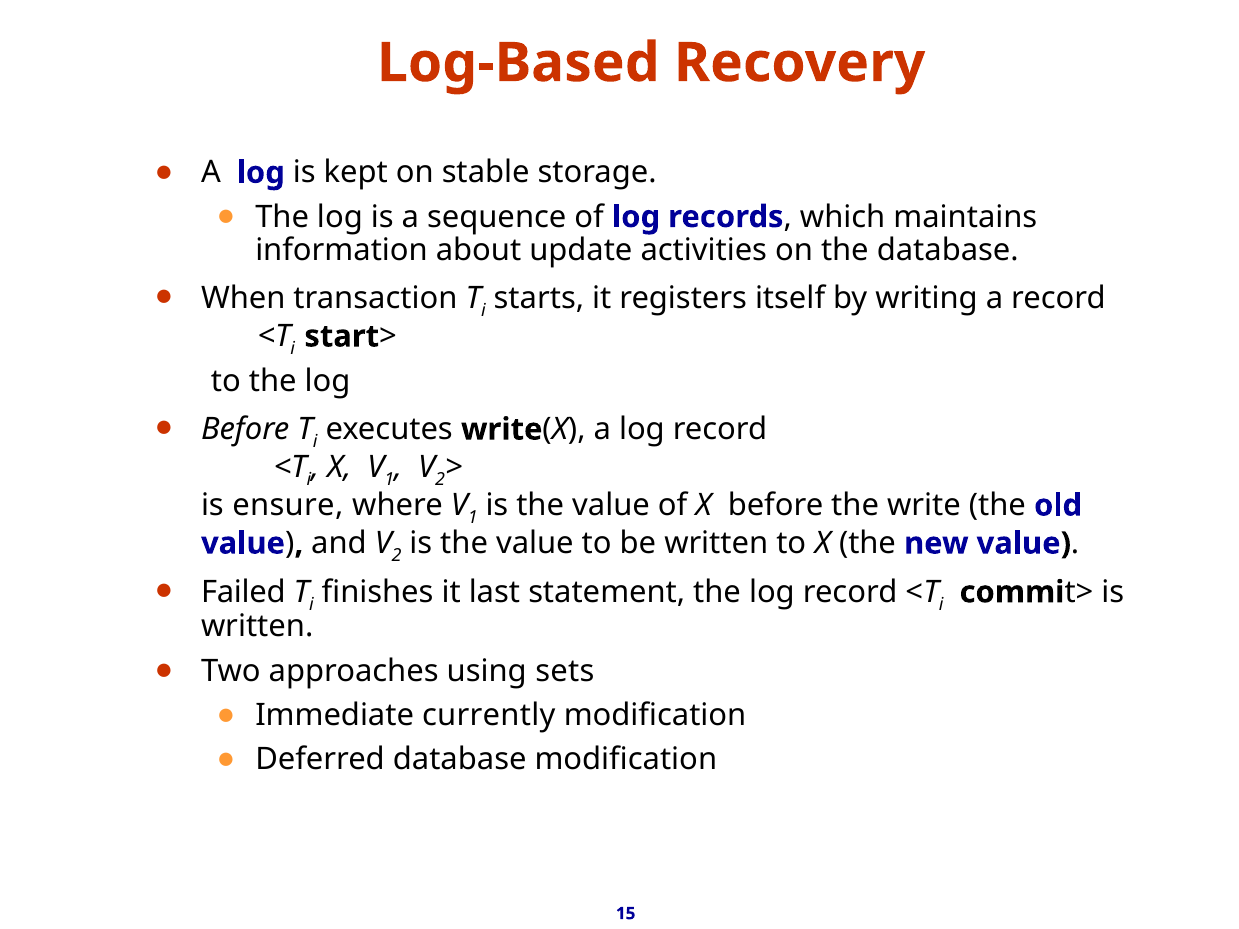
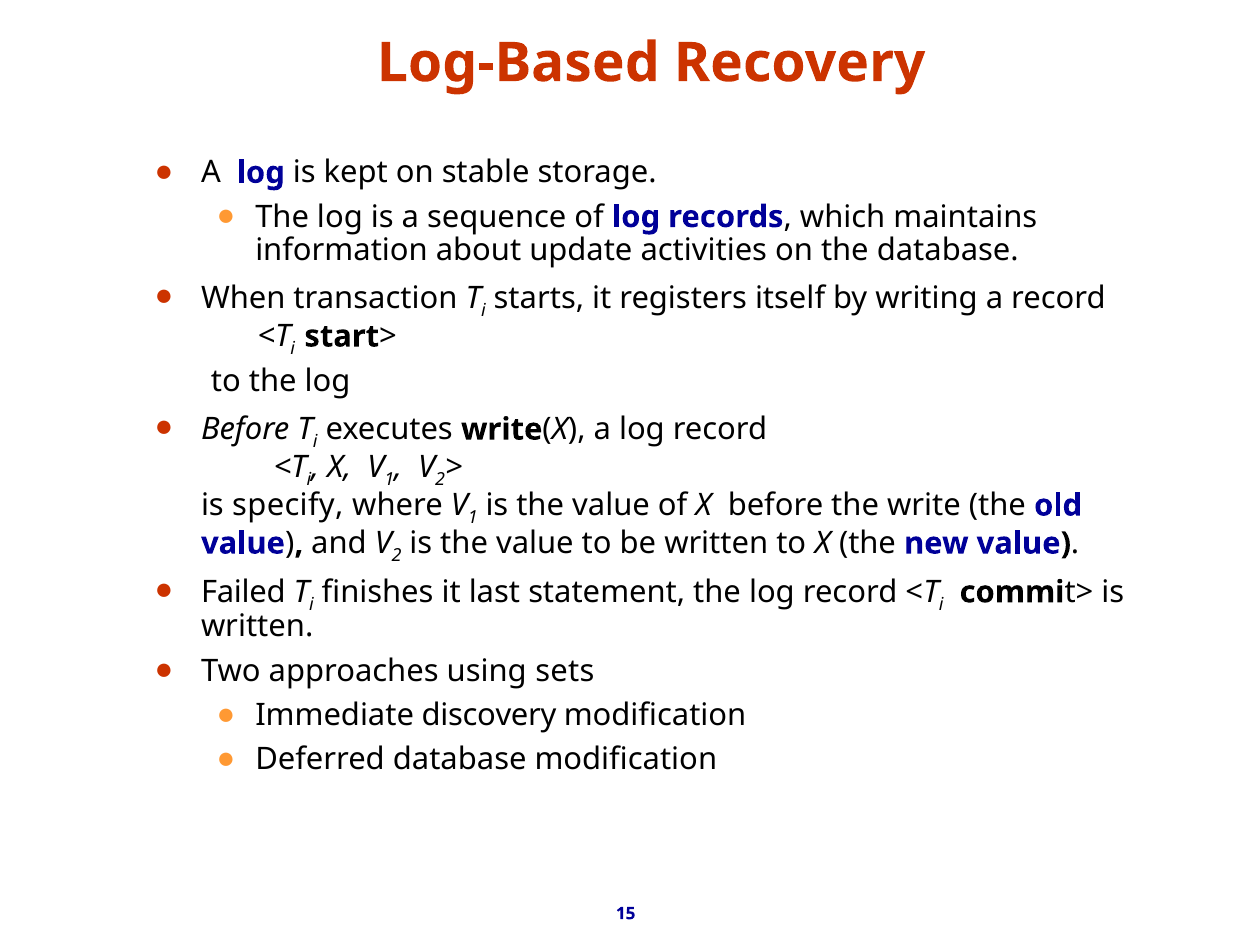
ensure: ensure -> specify
currently: currently -> discovery
